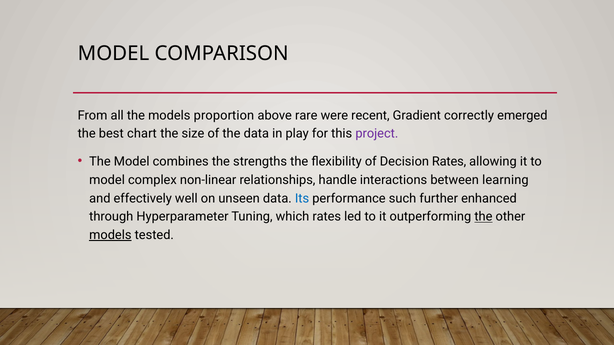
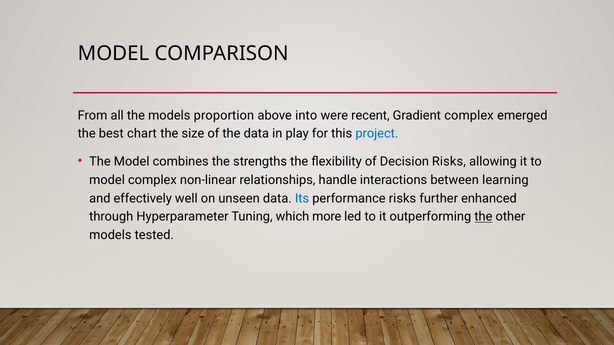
rare: rare -> into
Gradient correctly: correctly -> complex
project colour: purple -> blue
Decision Rates: Rates -> Risks
performance such: such -> risks
which rates: rates -> more
models at (110, 235) underline: present -> none
